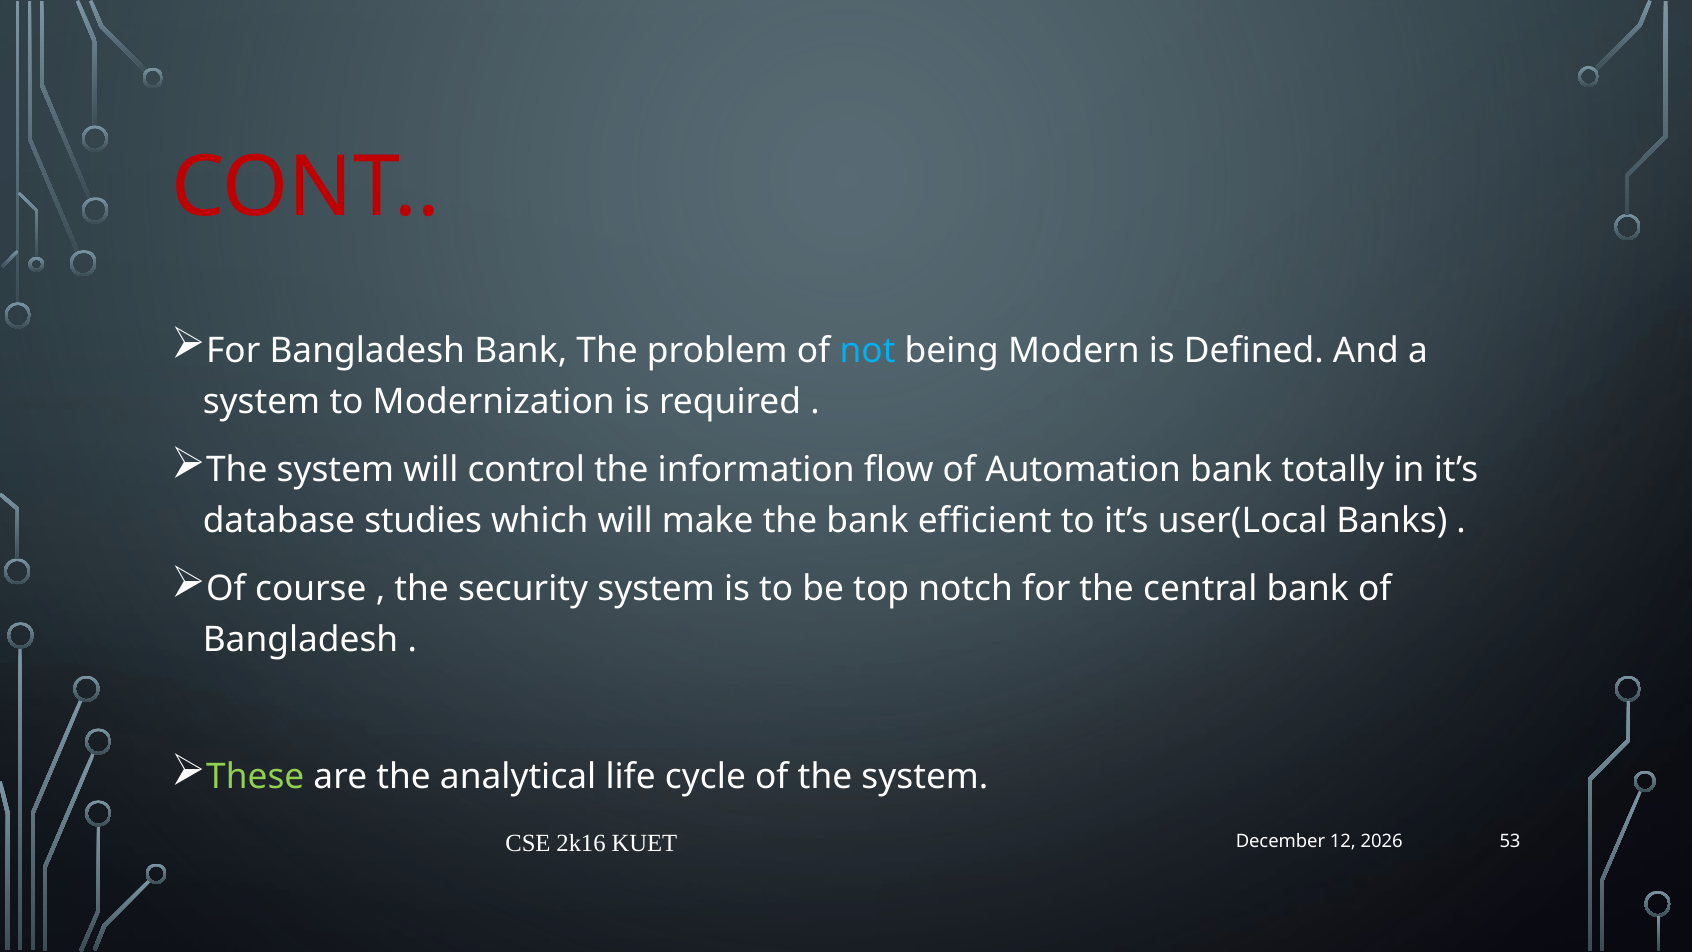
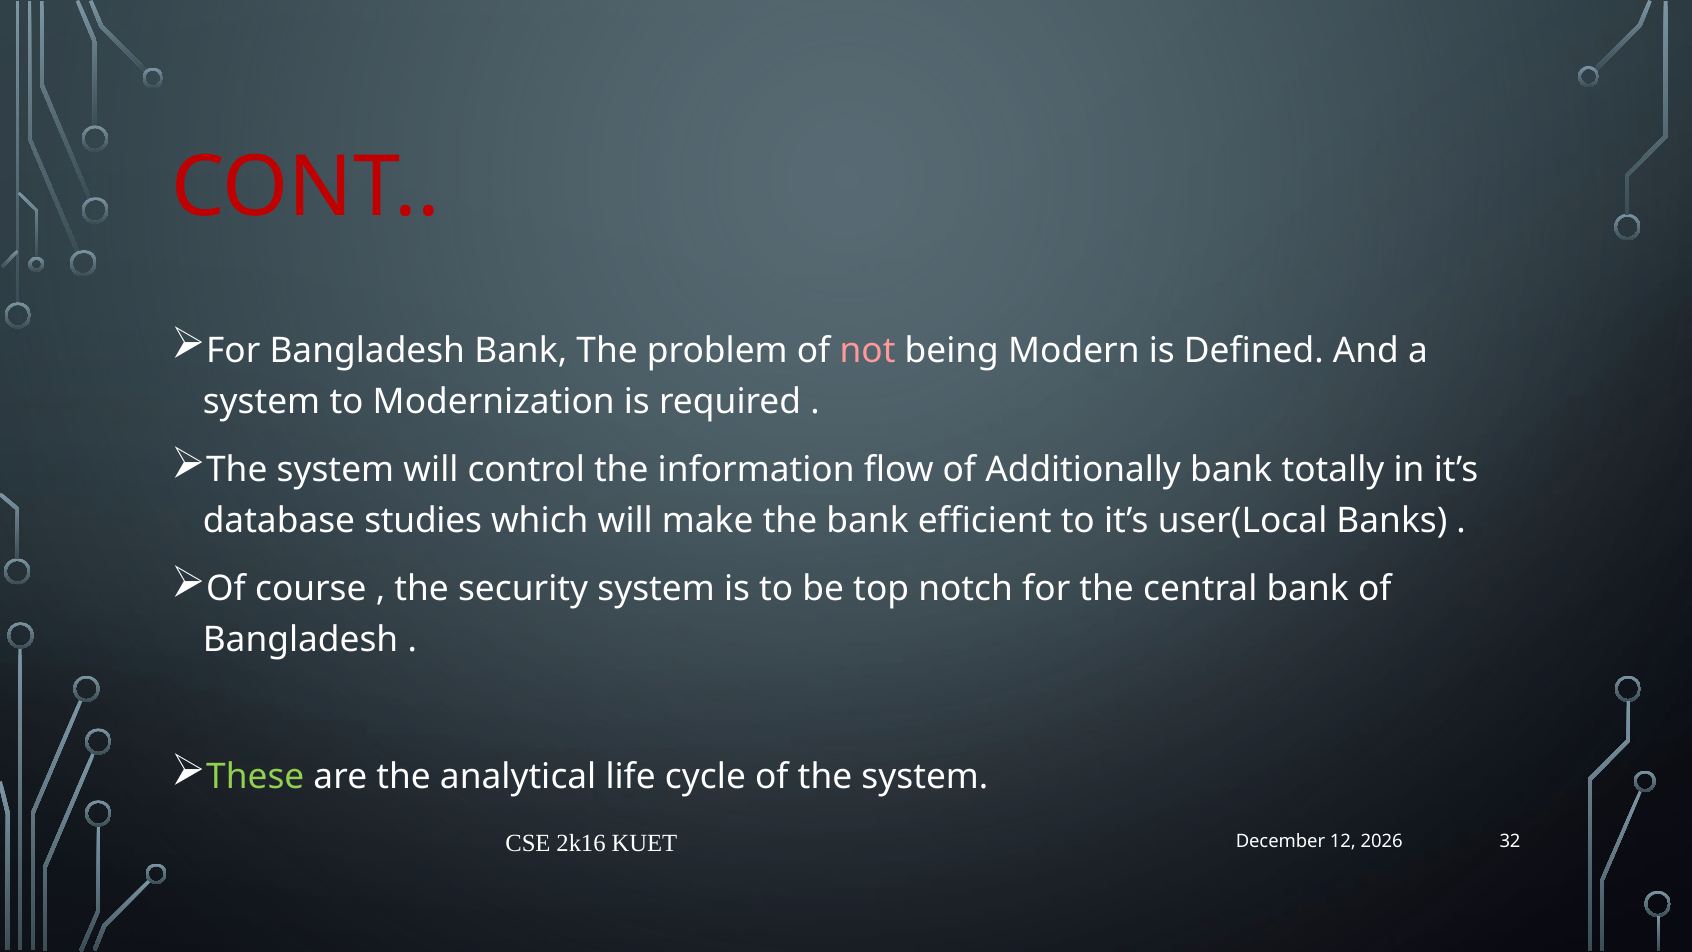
not colour: light blue -> pink
Automation: Automation -> Additionally
53: 53 -> 32
